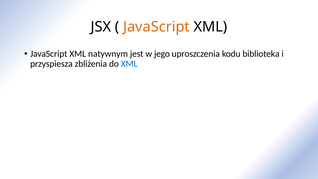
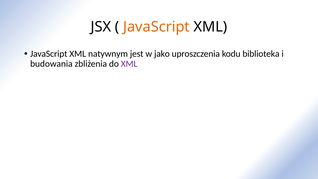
jego: jego -> jako
przyspiesza: przyspiesza -> budowania
XML at (129, 64) colour: blue -> purple
